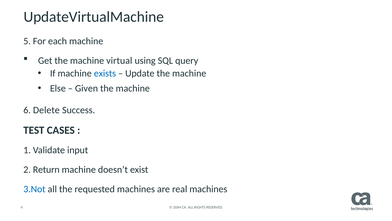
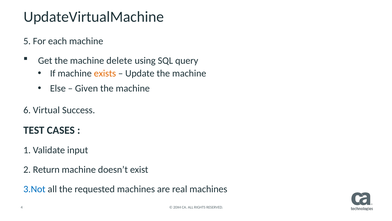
virtual: virtual -> delete
exists colour: blue -> orange
Delete: Delete -> Virtual
